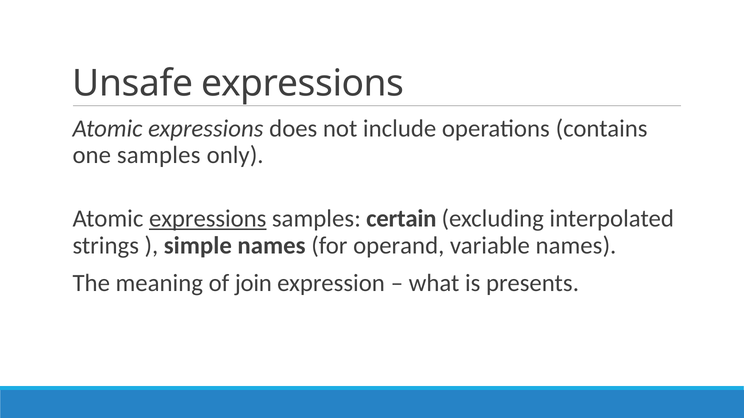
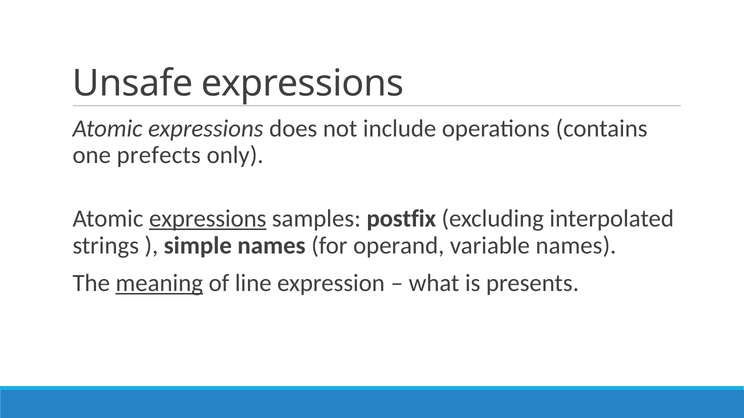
one samples: samples -> prefects
certain: certain -> postfix
meaning underline: none -> present
join: join -> line
